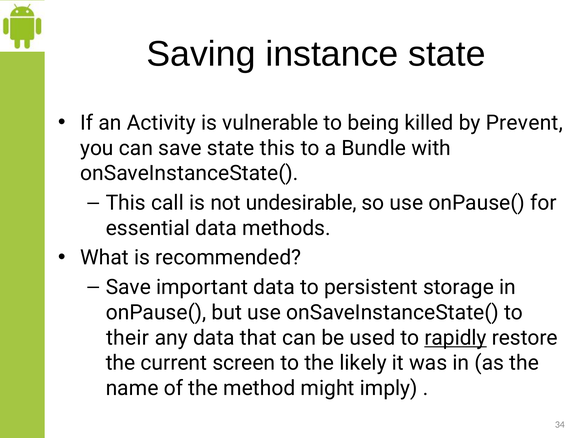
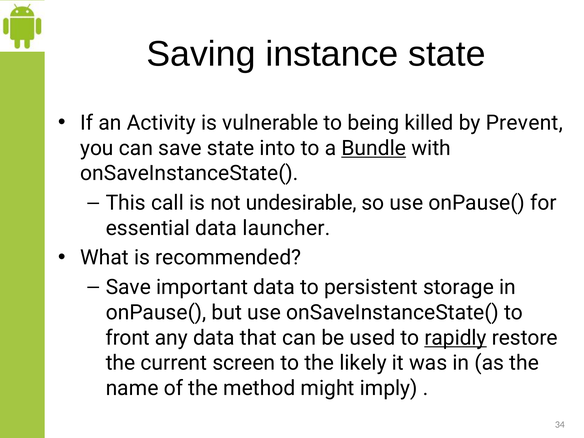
state this: this -> into
Bundle underline: none -> present
methods: methods -> launcher
their: their -> front
